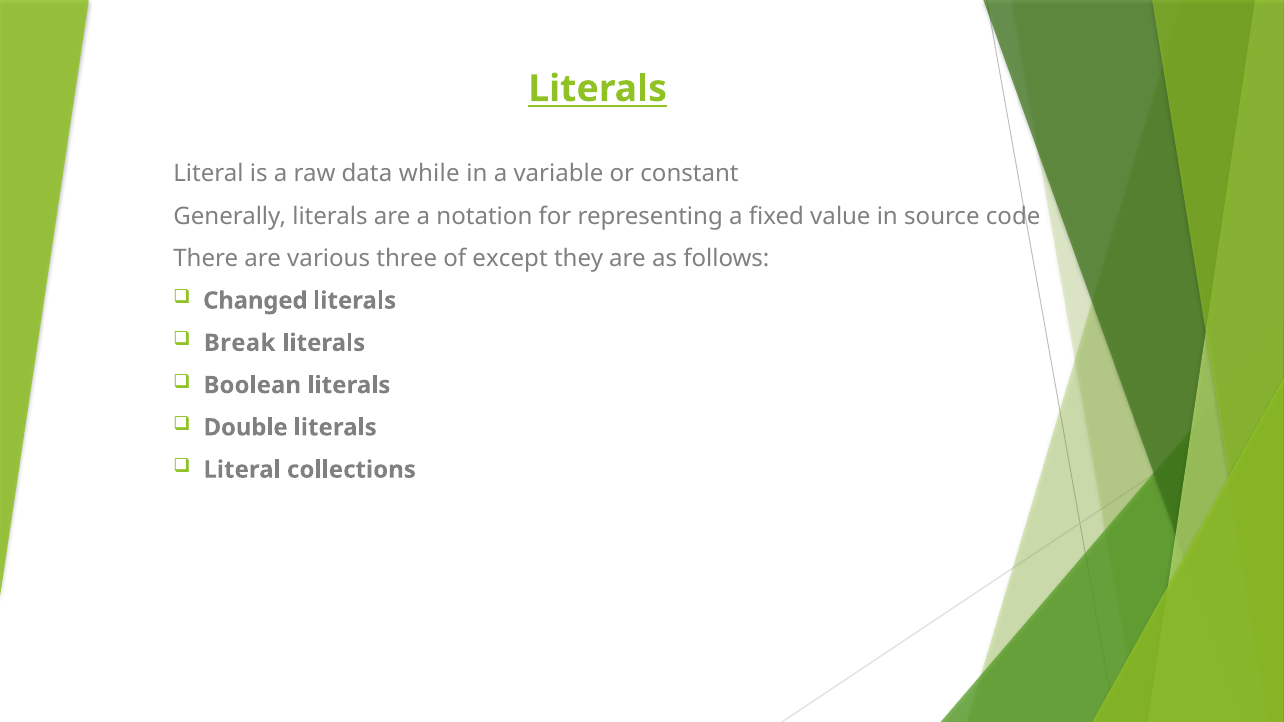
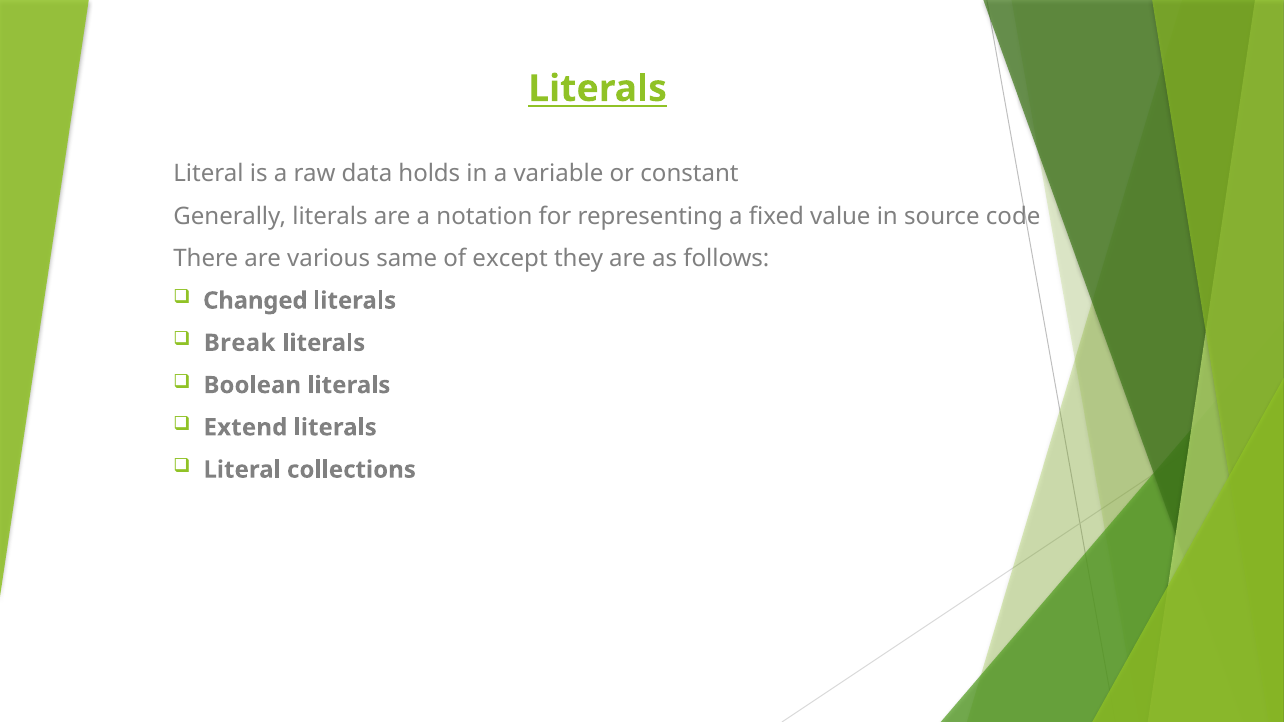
while: while -> holds
three: three -> same
Double: Double -> Extend
